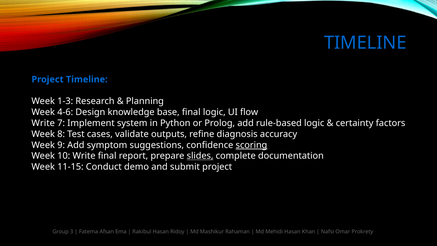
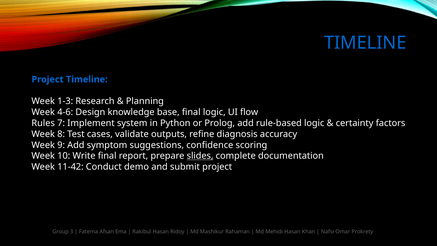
Write at (43, 123): Write -> Rules
scoring underline: present -> none
11-15: 11-15 -> 11-42
